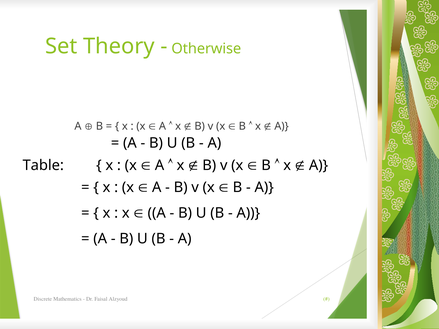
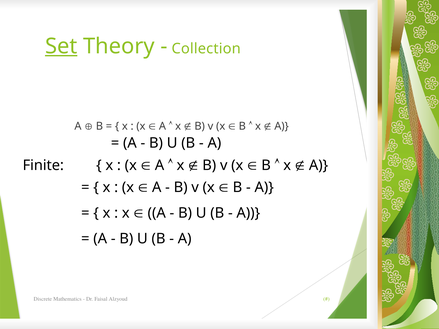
Set underline: none -> present
Otherwise: Otherwise -> Collection
Table: Table -> Finite
